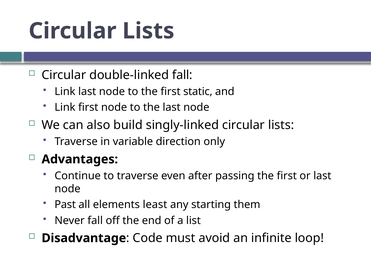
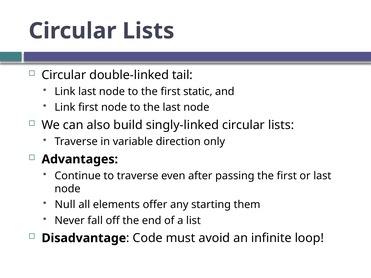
double-linked fall: fall -> tail
Past: Past -> Null
least: least -> offer
